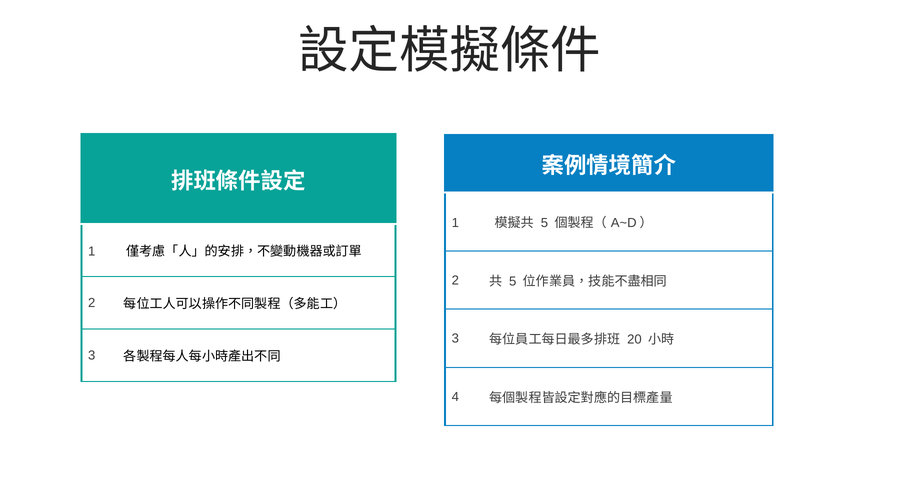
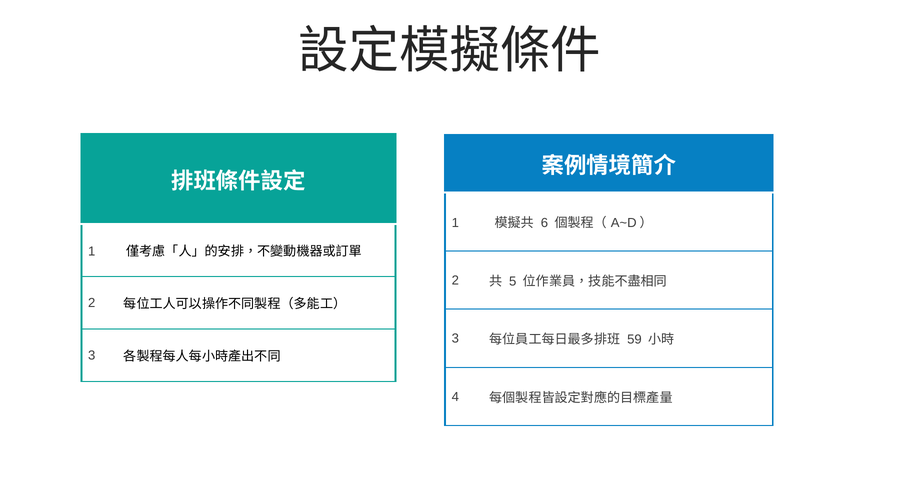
5 at (544, 223): 5 -> 6
20: 20 -> 59
